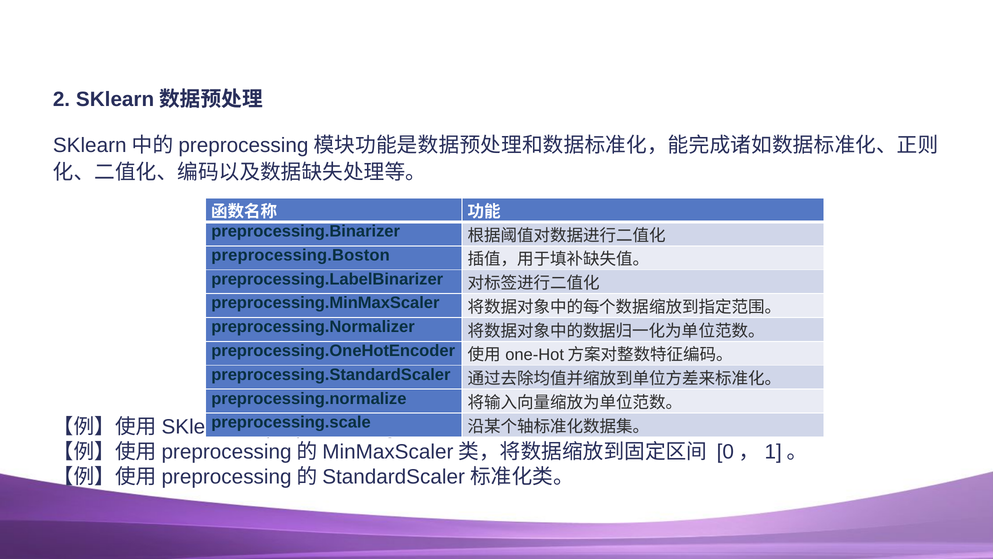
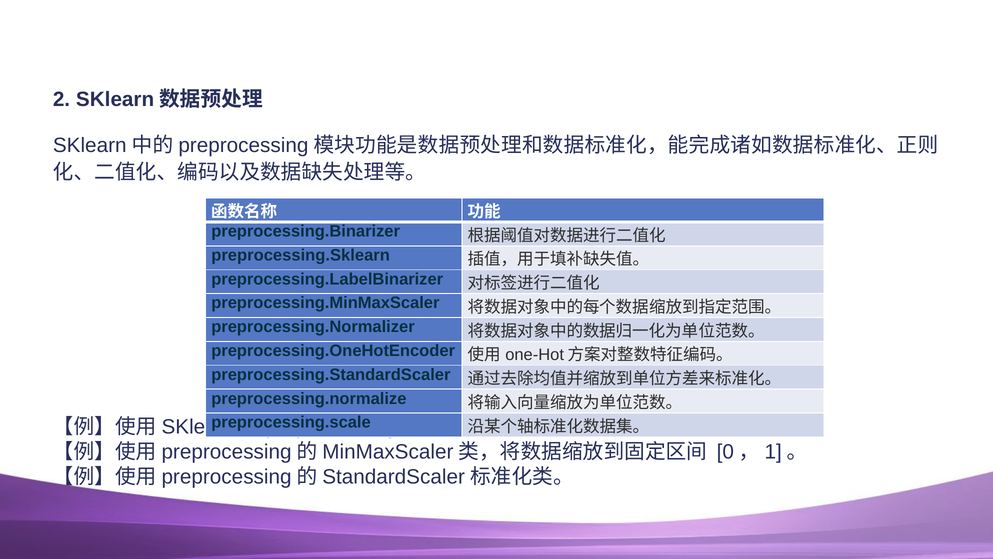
preprocessing.Boston: preprocessing.Boston -> preprocessing.Sklearn
